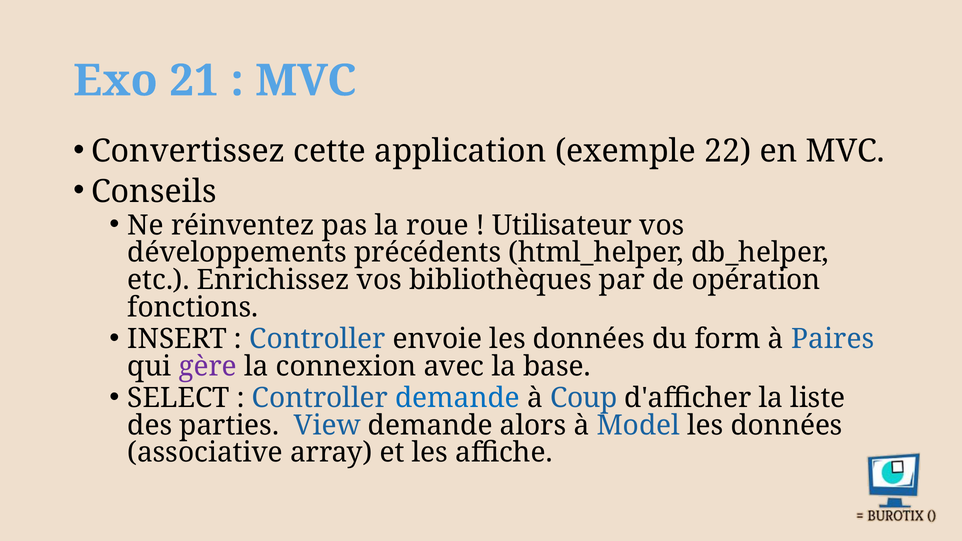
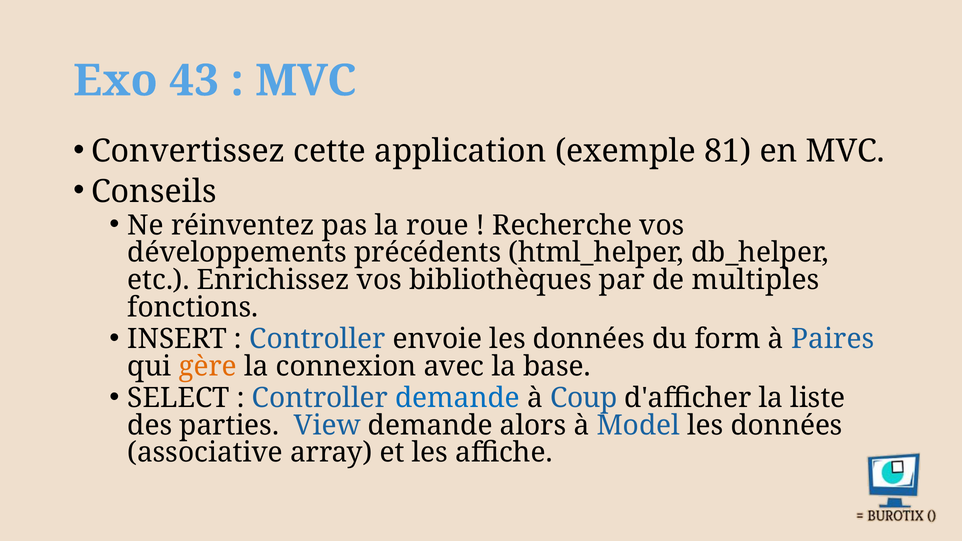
21: 21 -> 43
22: 22 -> 81
Utilisateur: Utilisateur -> Recherche
opération: opération -> multiples
gère colour: purple -> orange
